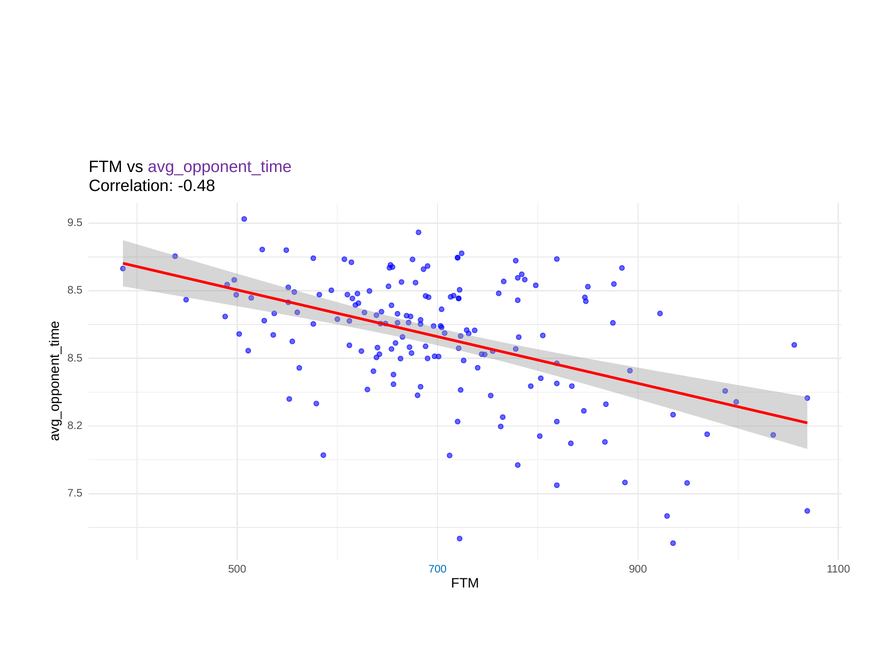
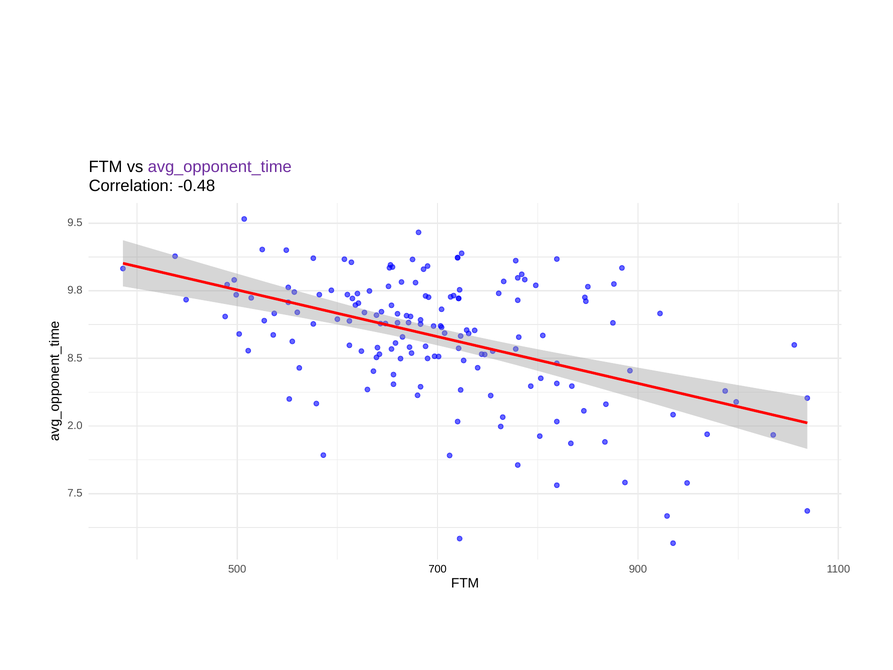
8.5 at (75, 290): 8.5 -> 9.8
8.2: 8.2 -> 2.0
700 colour: blue -> black
